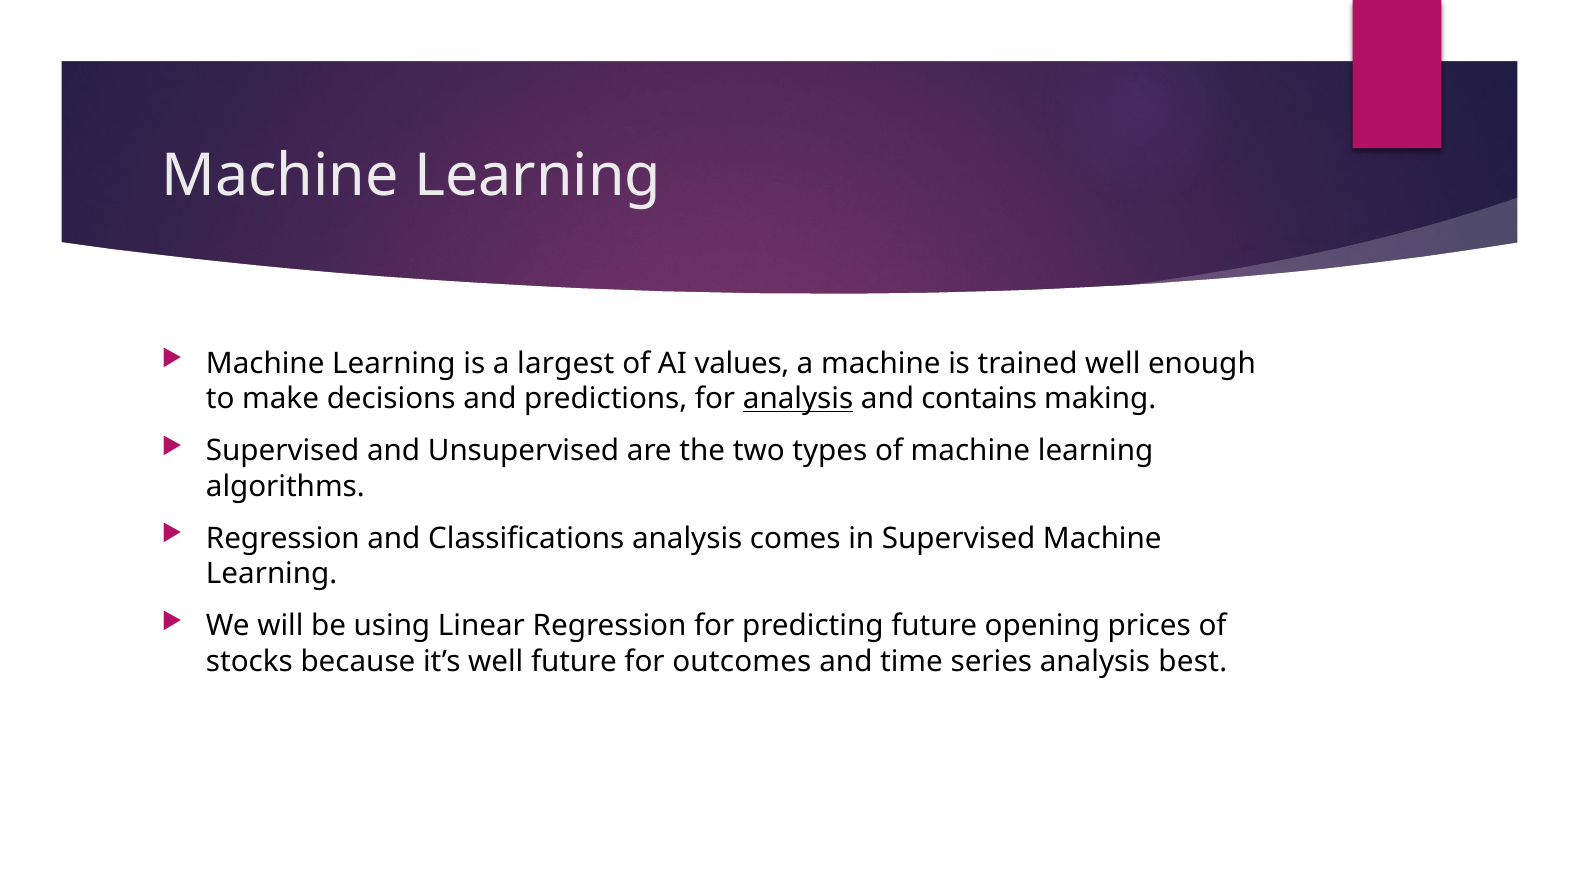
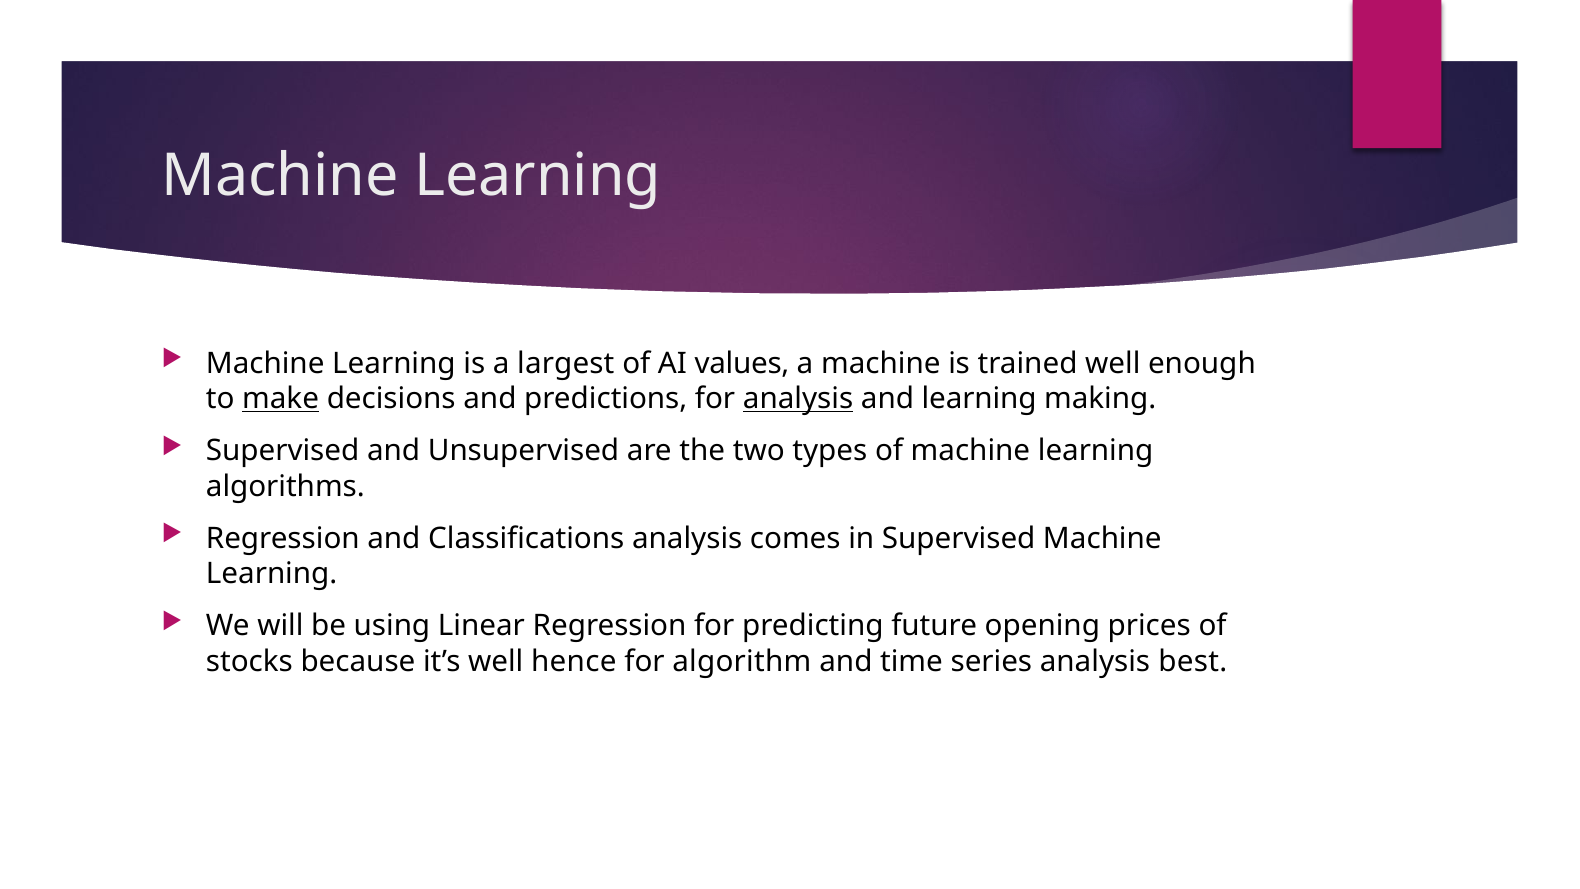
make underline: none -> present
and contains: contains -> learning
well future: future -> hence
outcomes: outcomes -> algorithm
